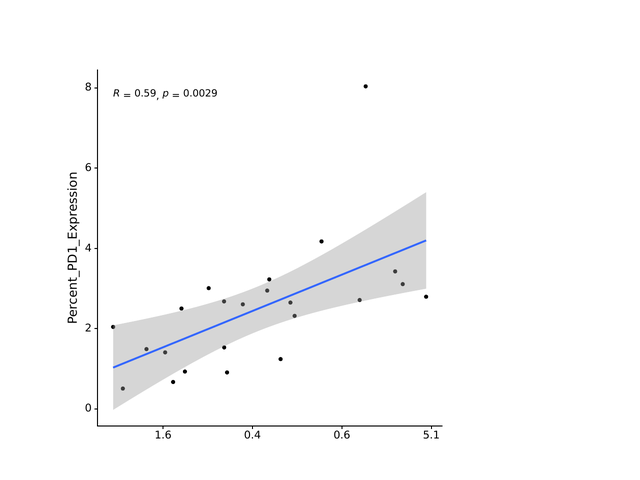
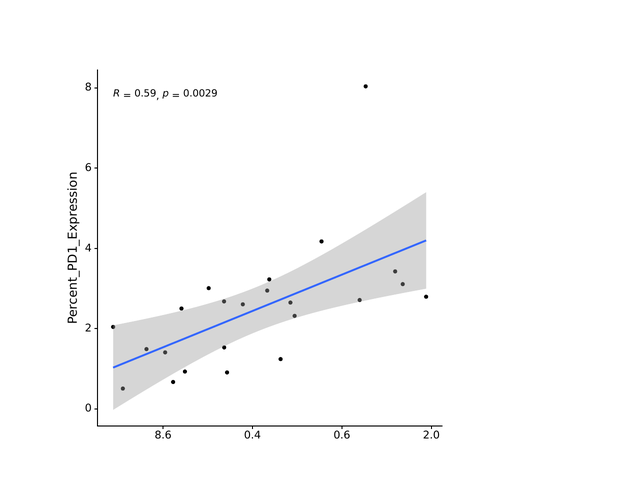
1.6: 1.6 -> 8.6
5.1: 5.1 -> 2.0
